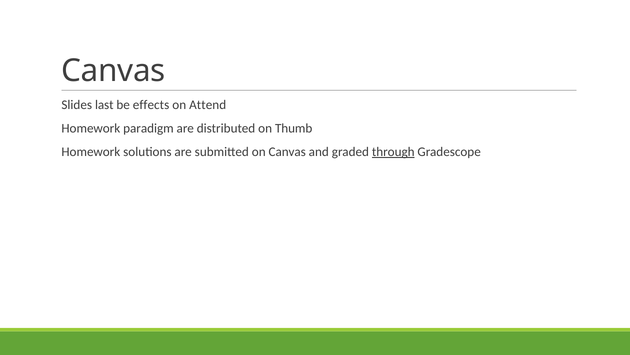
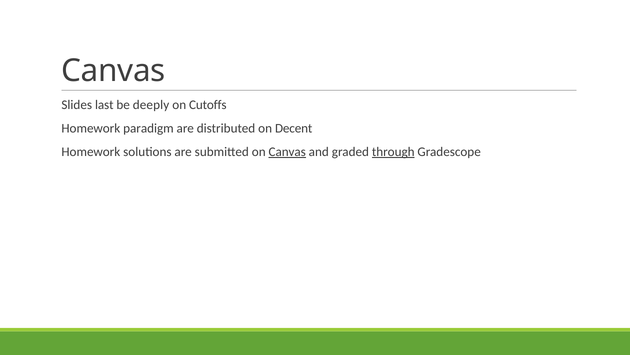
effects: effects -> deeply
Attend: Attend -> Cutoffs
Thumb: Thumb -> Decent
Canvas at (287, 151) underline: none -> present
